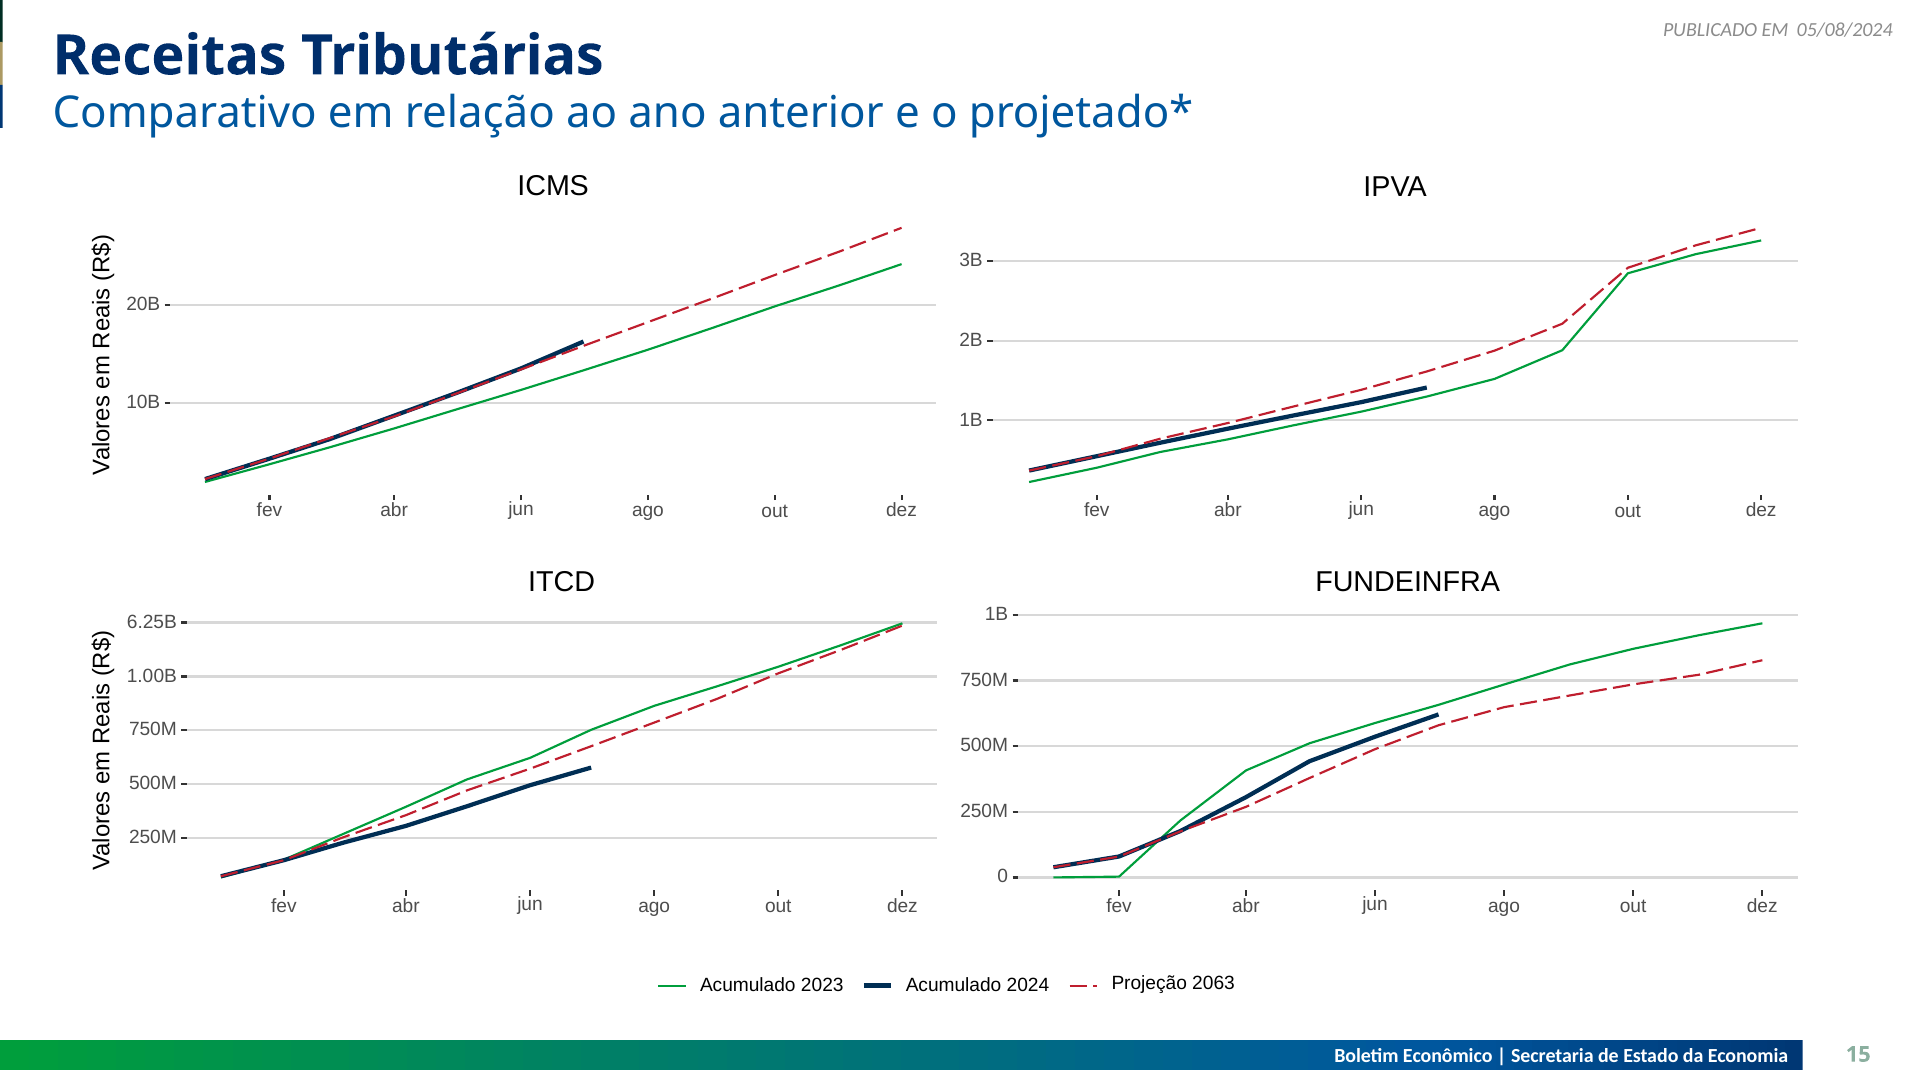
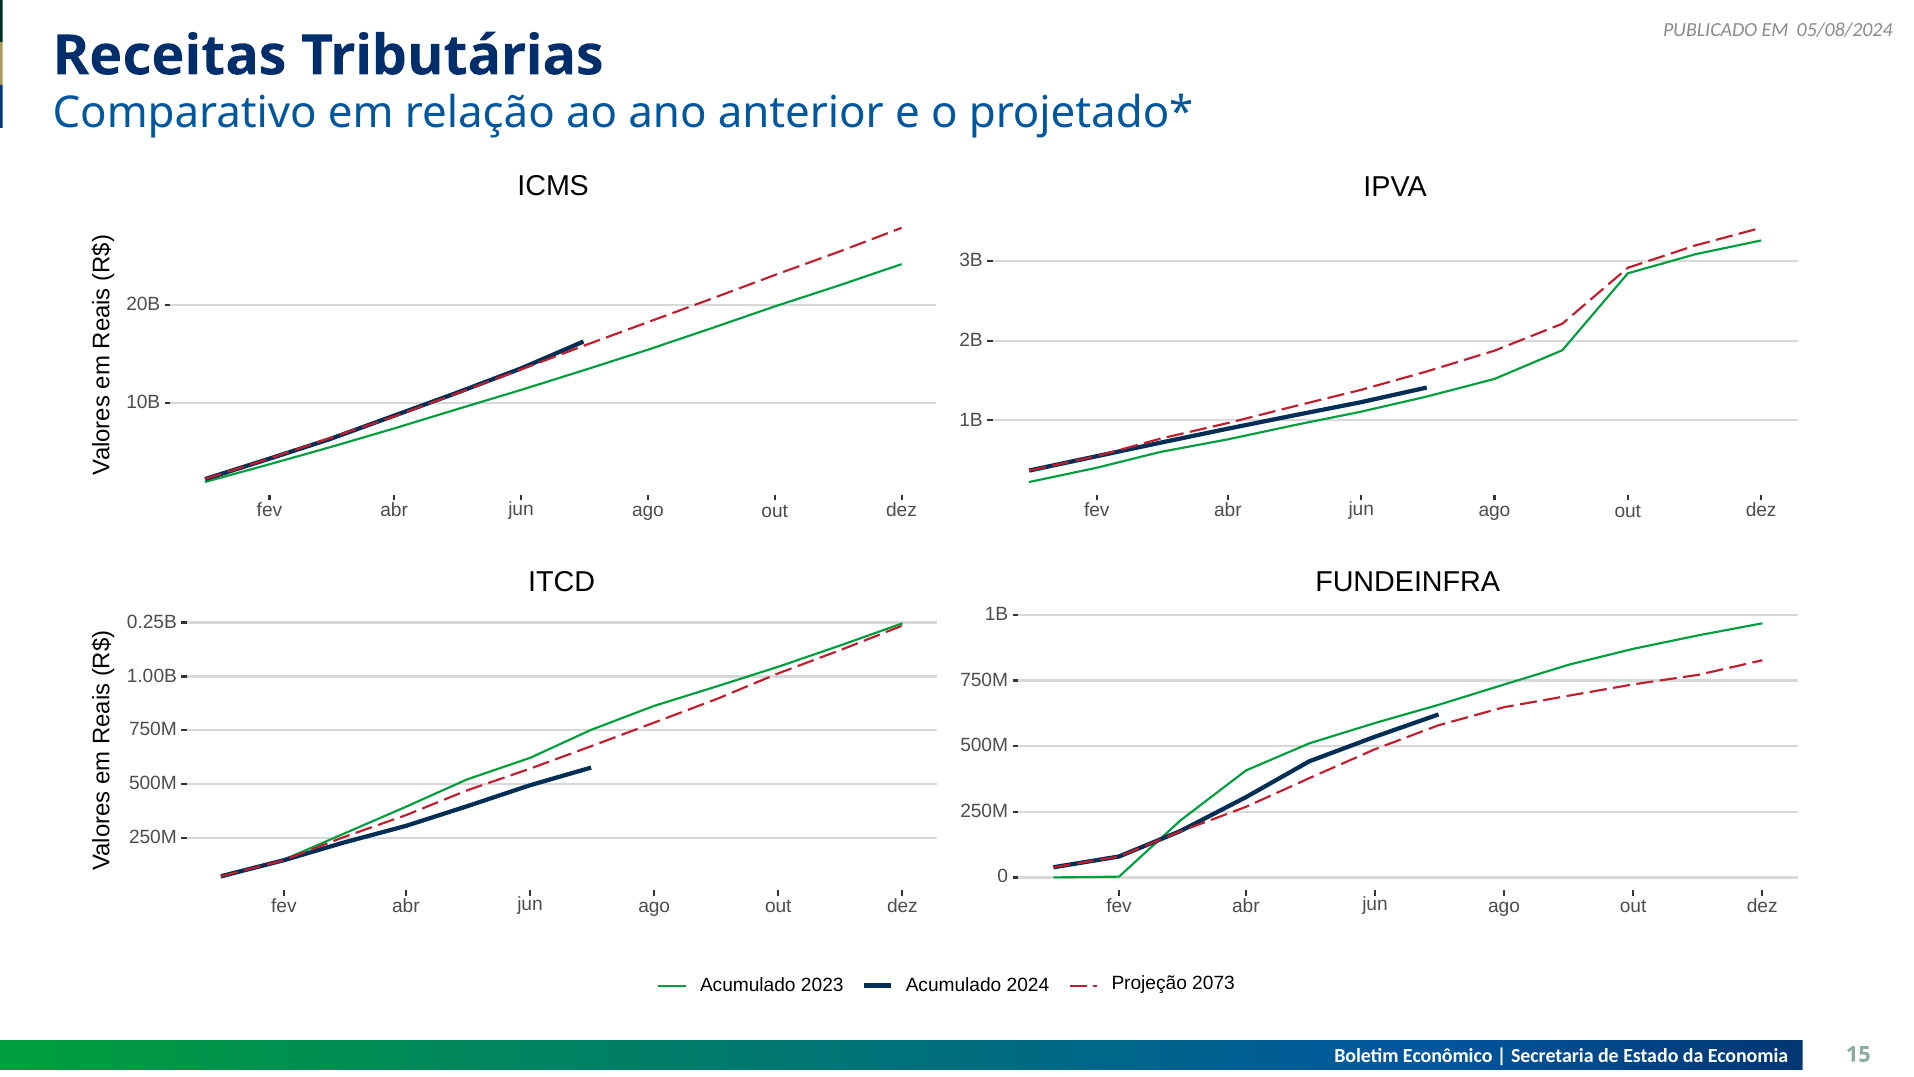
6.25B: 6.25B -> 0.25B
2063: 2063 -> 2073
